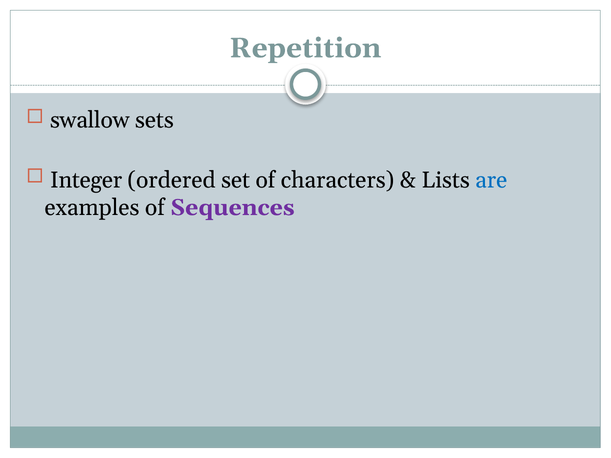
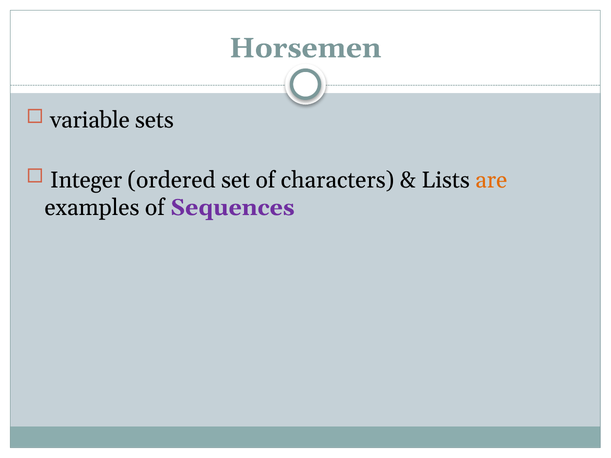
Repetition: Repetition -> Horsemen
swallow: swallow -> variable
are colour: blue -> orange
